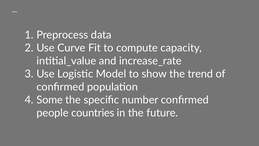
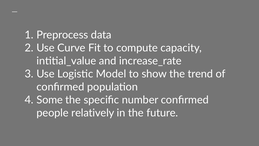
countries: countries -> relatively
